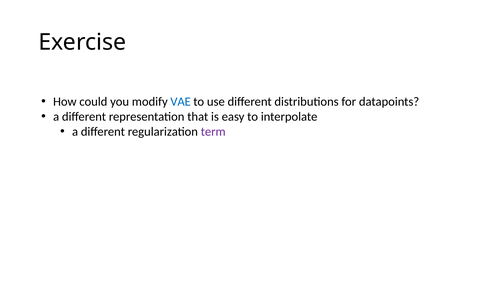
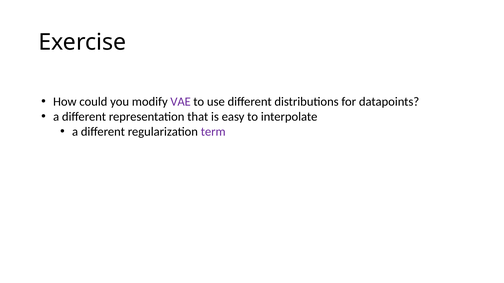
VAE colour: blue -> purple
